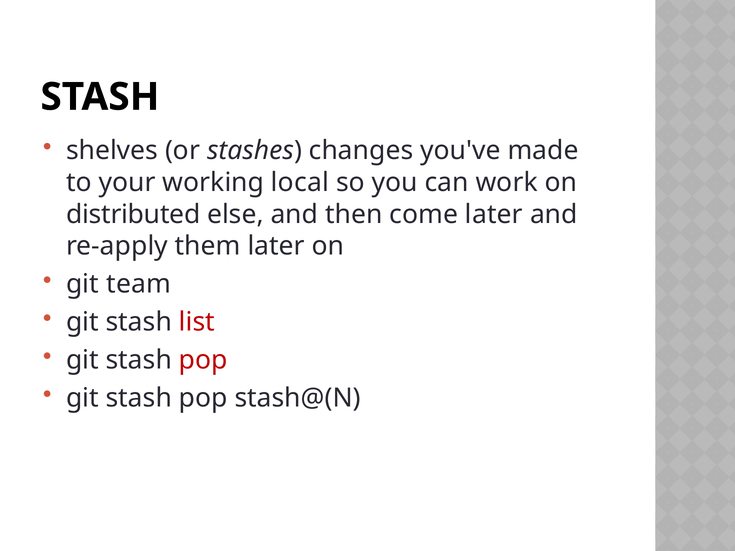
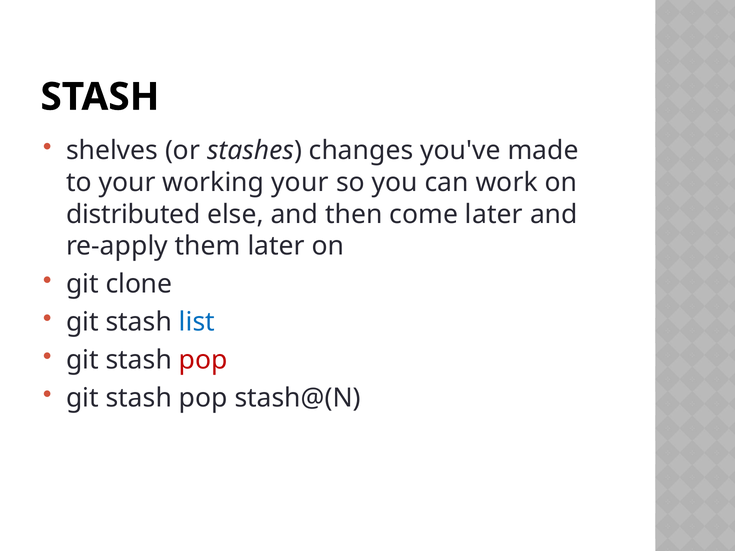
working local: local -> your
team: team -> clone
list colour: red -> blue
